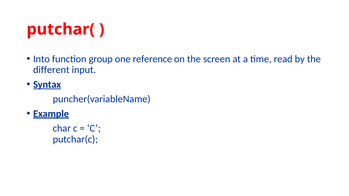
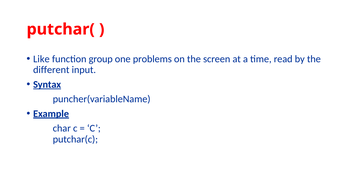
Into: Into -> Like
reference: reference -> problems
